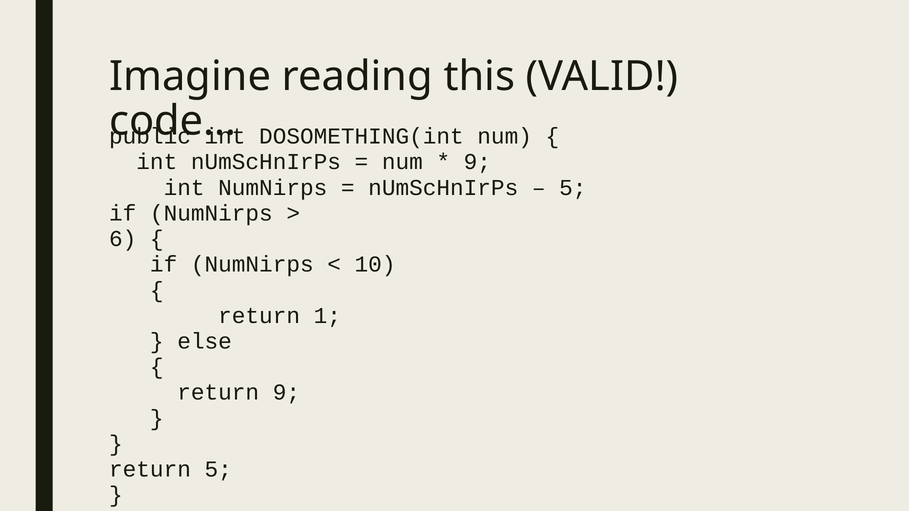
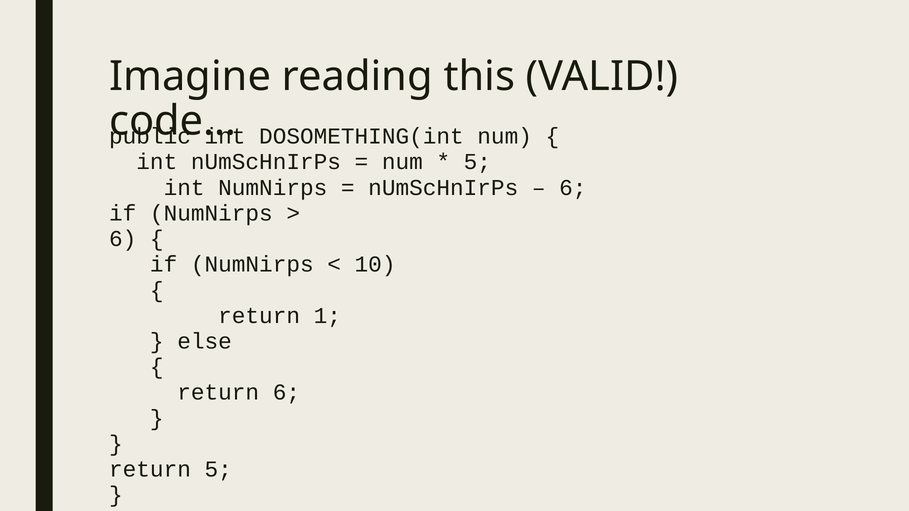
9 at (477, 162): 9 -> 5
5 at (573, 188): 5 -> 6
return 9: 9 -> 6
